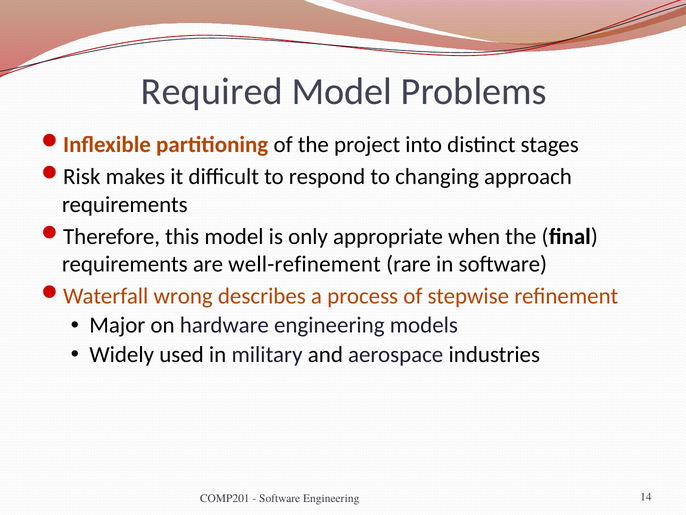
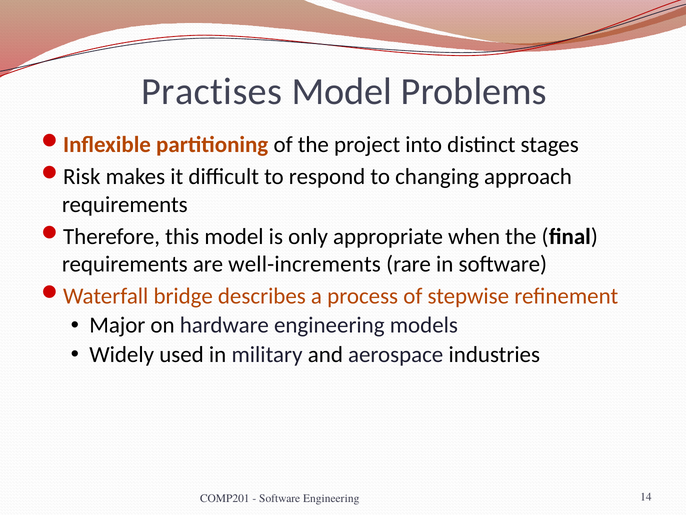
Required: Required -> Practises
well-refinement: well-refinement -> well-increments
wrong: wrong -> bridge
